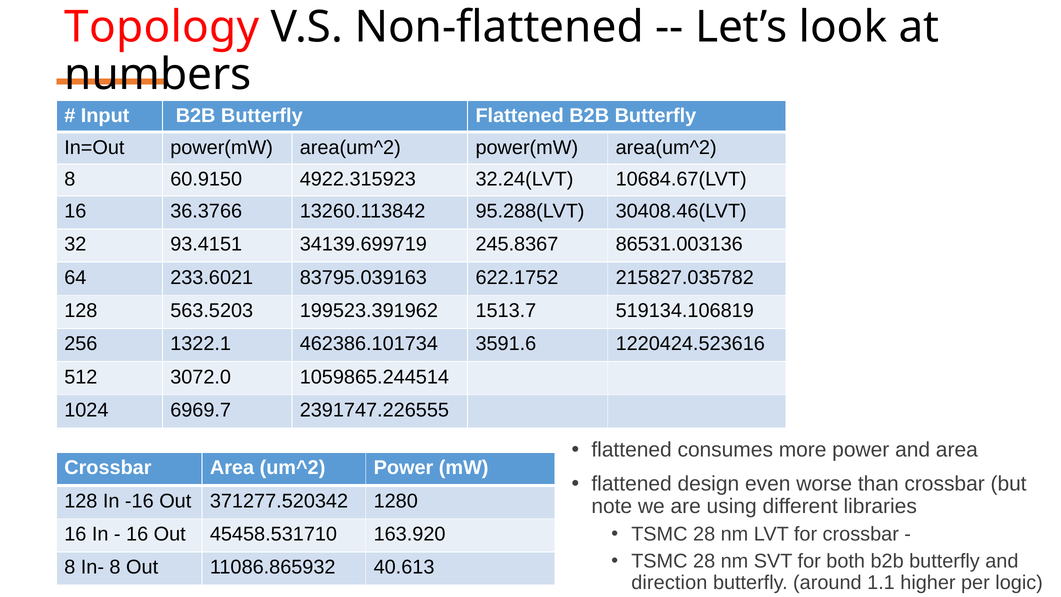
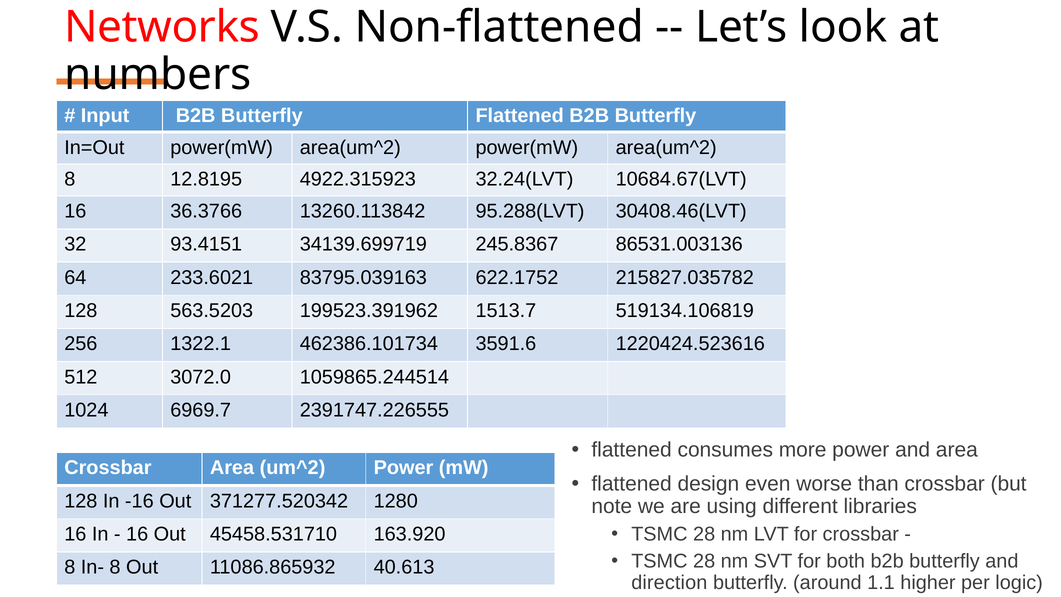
Topology: Topology -> Networks
60.9150: 60.9150 -> 12.8195
